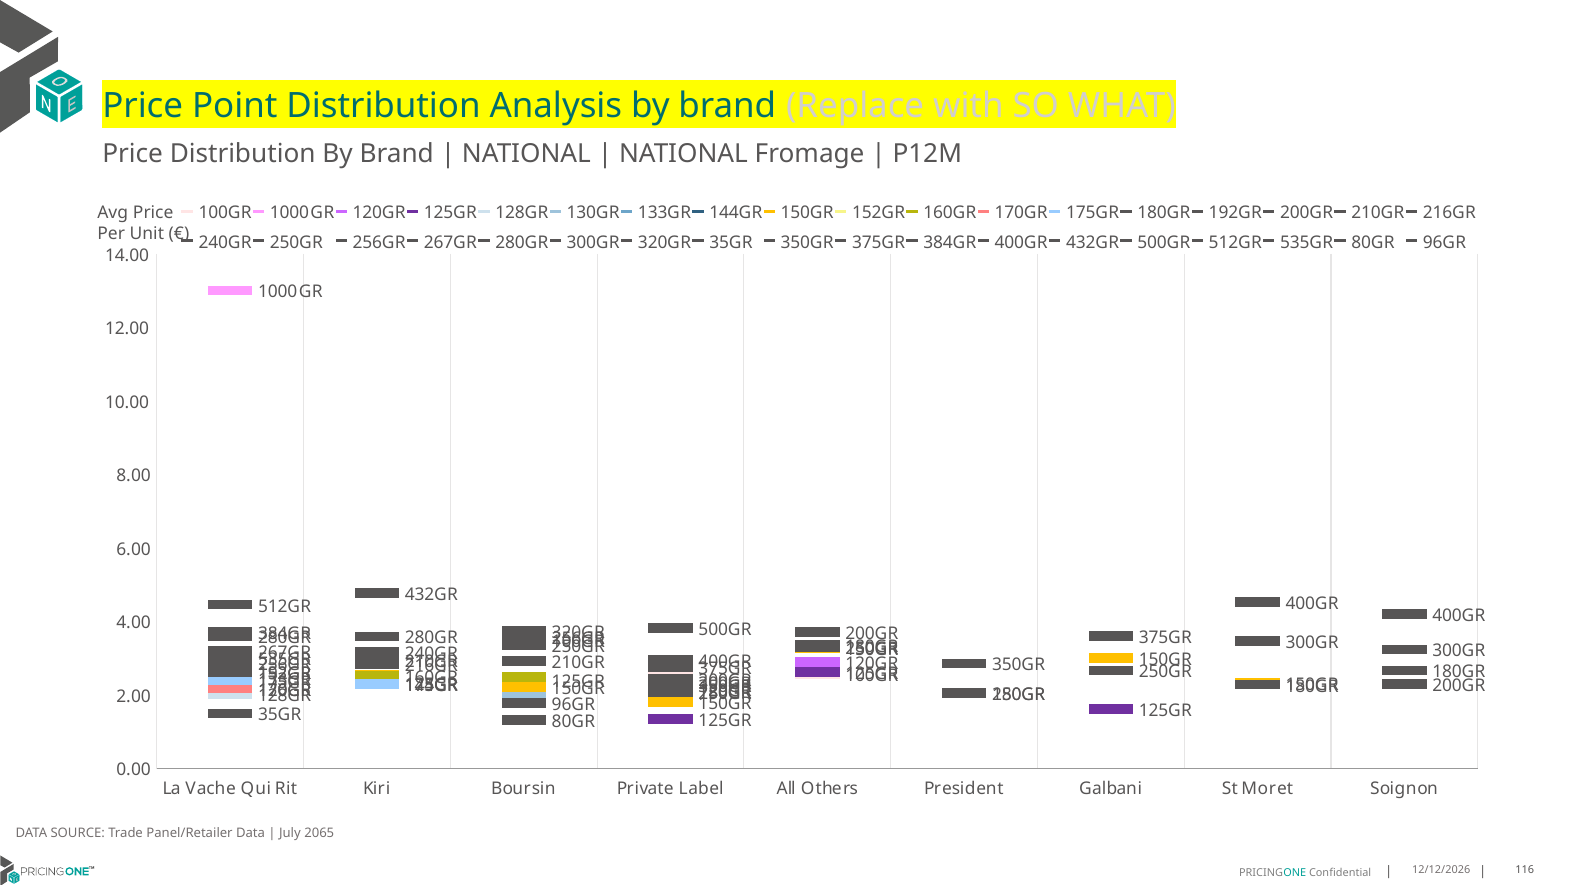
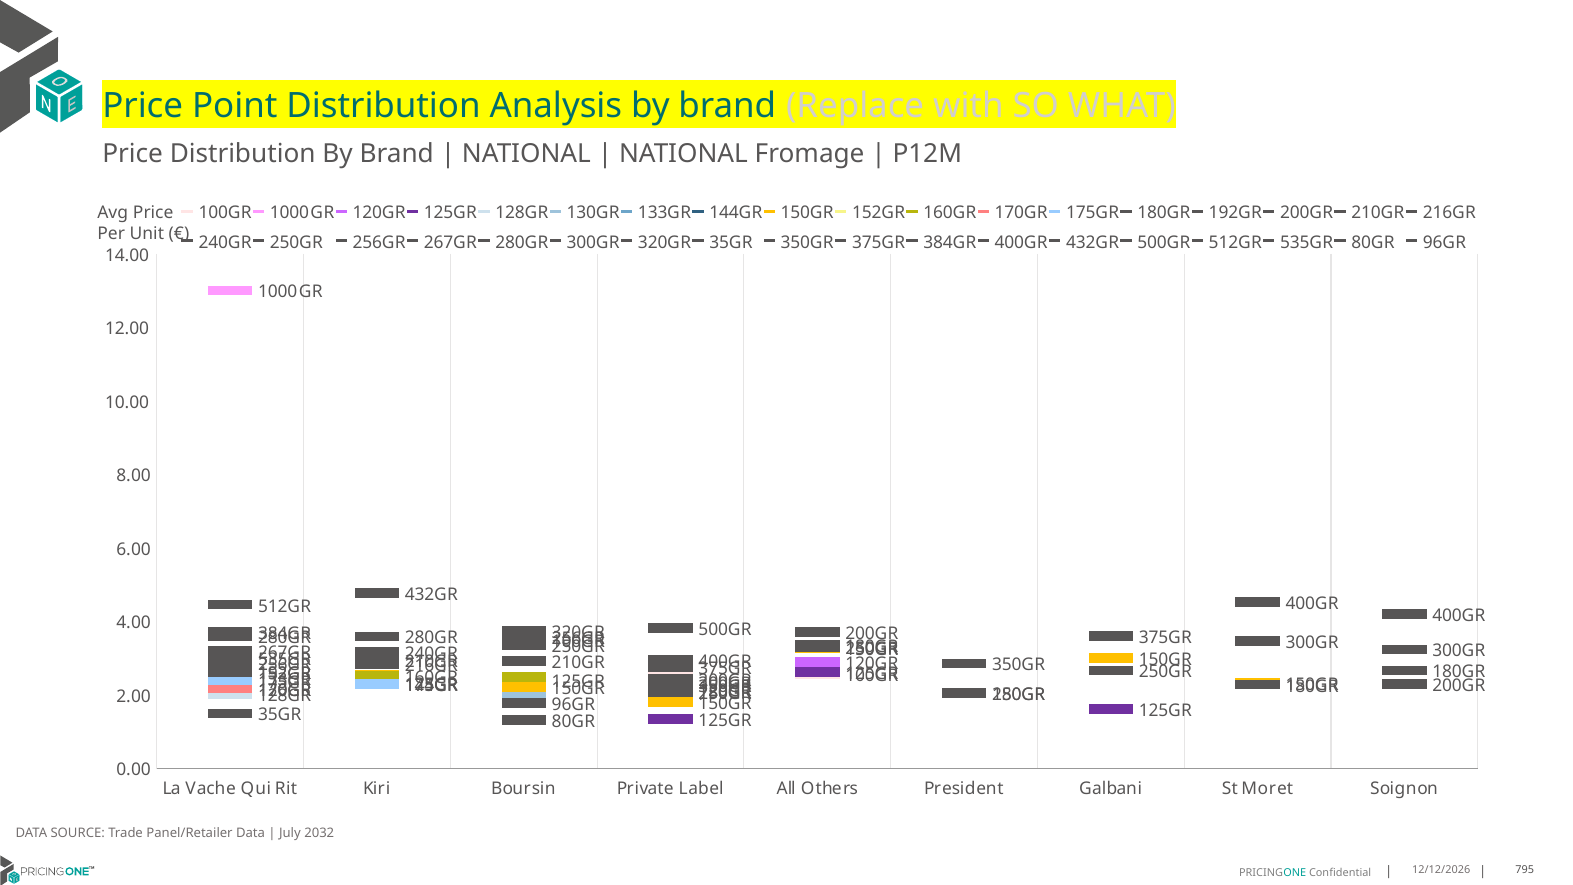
2065: 2065 -> 2032
116: 116 -> 795
